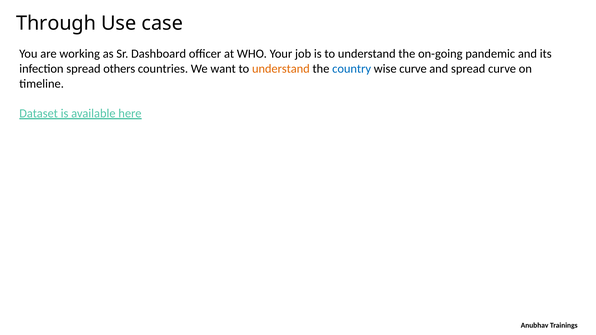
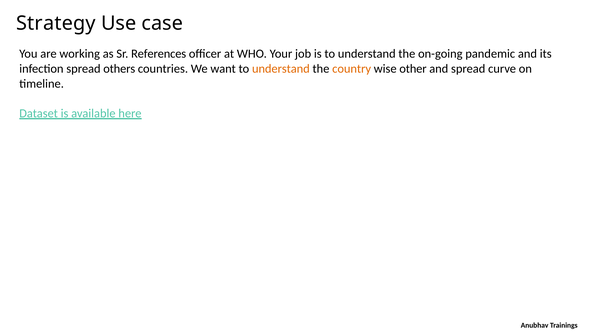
Through: Through -> Strategy
Dashboard: Dashboard -> References
country colour: blue -> orange
wise curve: curve -> other
